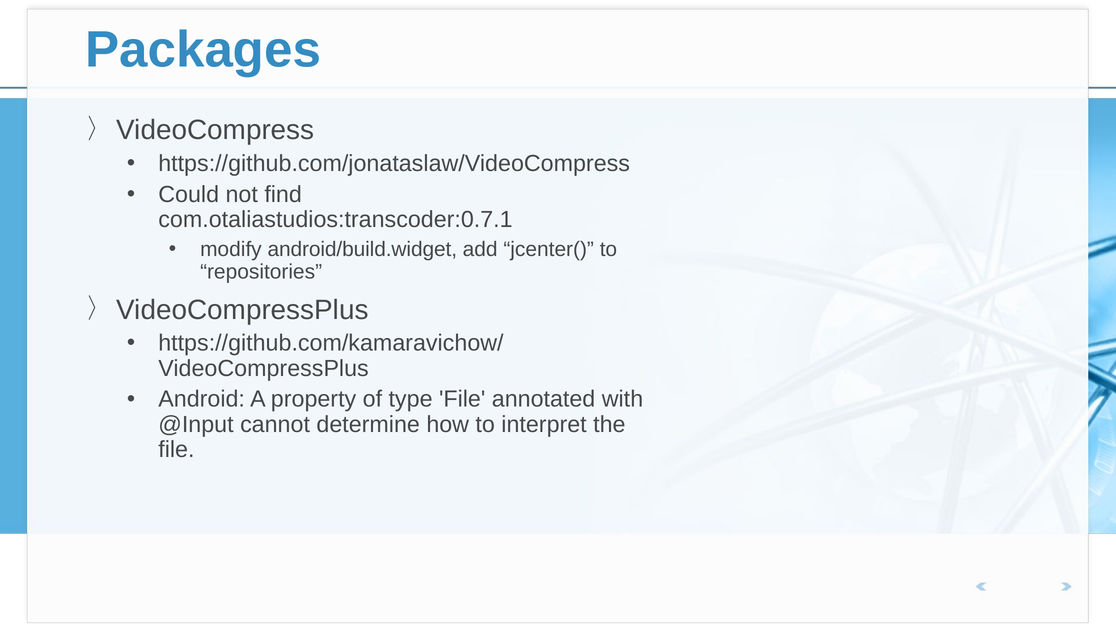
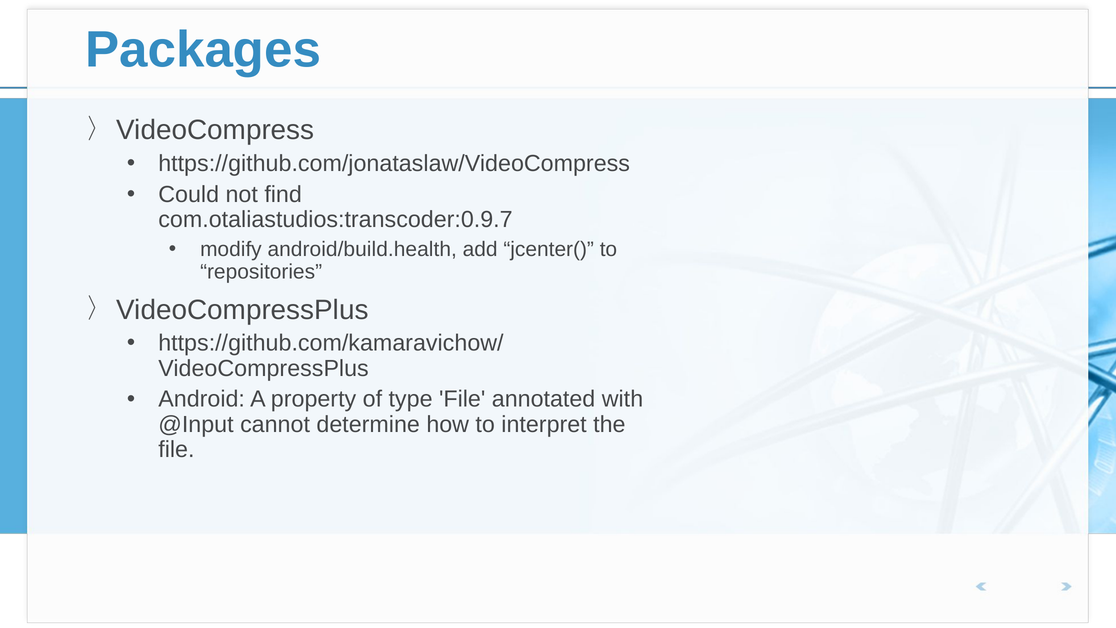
com.otaliastudios:transcoder:0.7.1: com.otaliastudios:transcoder:0.7.1 -> com.otaliastudios:transcoder:0.9.7
android/build.widget: android/build.widget -> android/build.health
